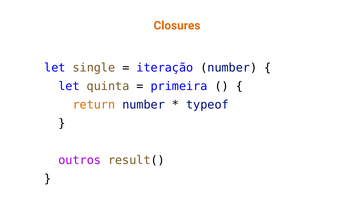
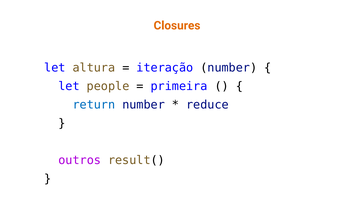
single: single -> altura
quinta: quinta -> people
return colour: orange -> blue
typeof: typeof -> reduce
